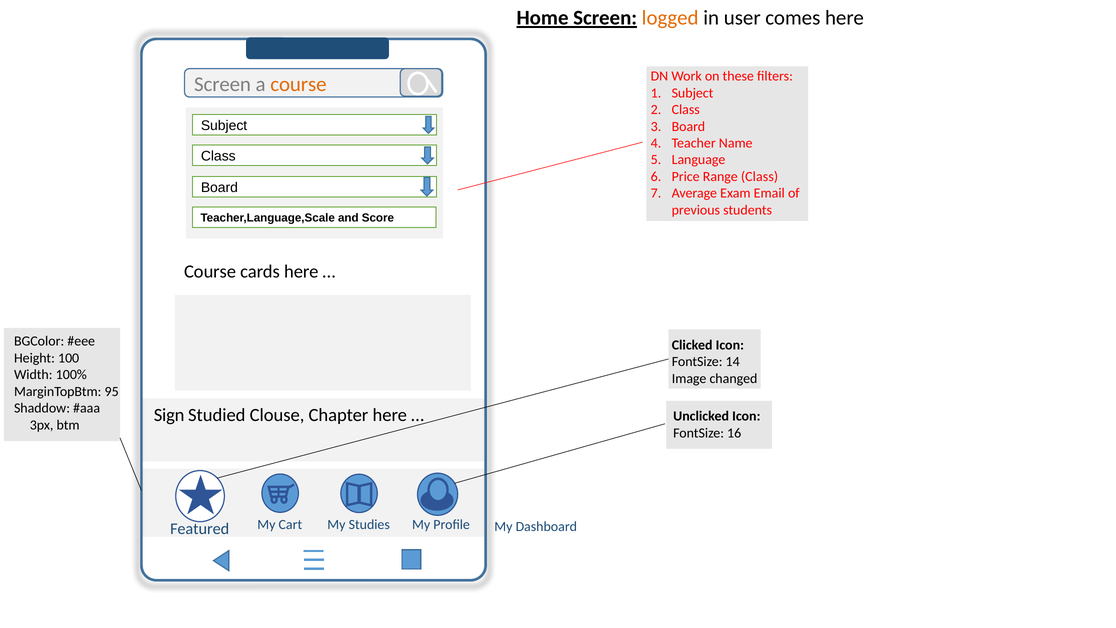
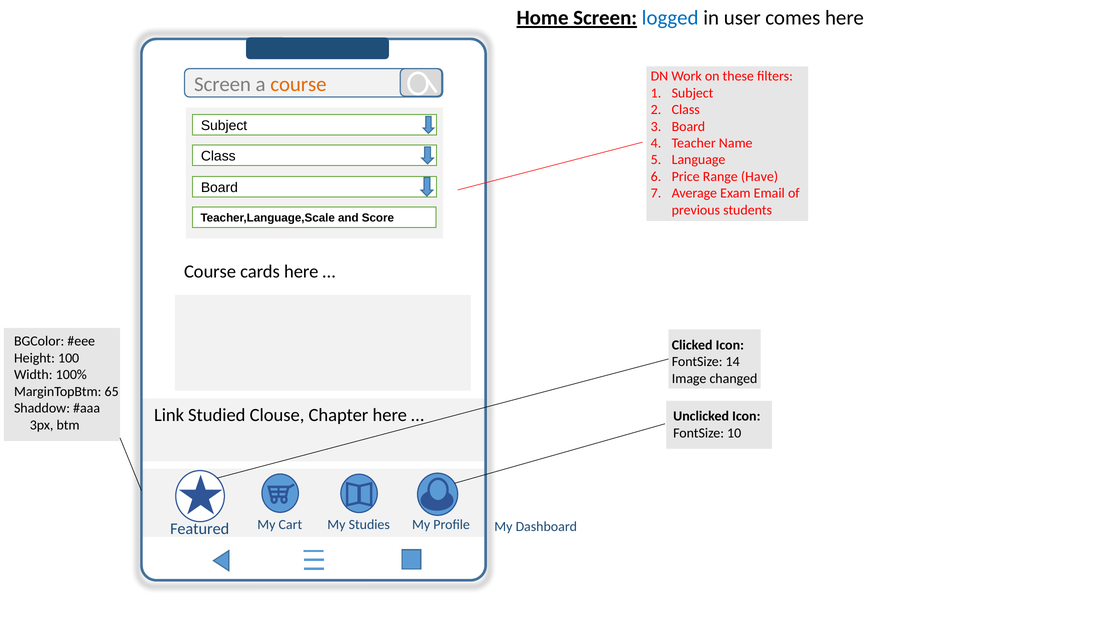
logged colour: orange -> blue
Range Class: Class -> Have
95: 95 -> 65
Sign: Sign -> Link
16: 16 -> 10
